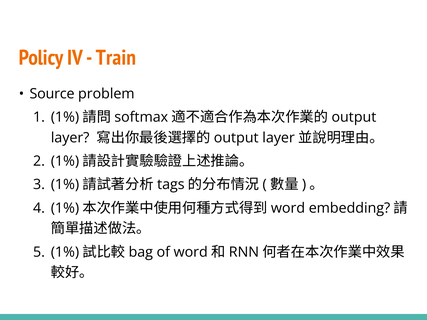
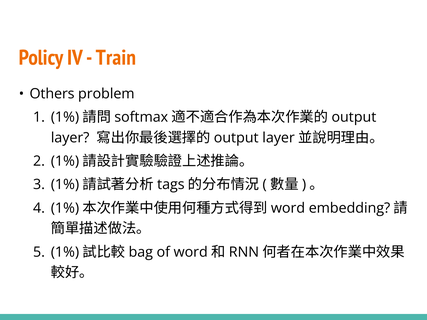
Source: Source -> Others
